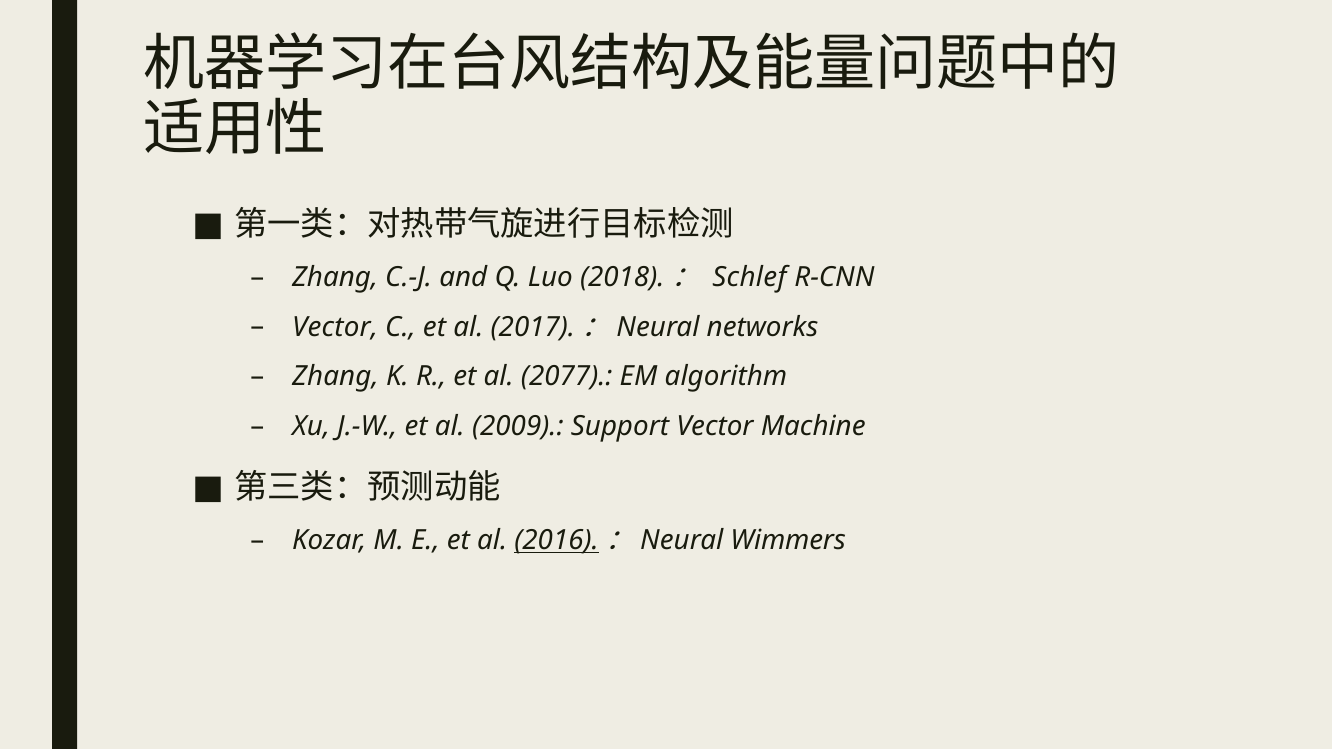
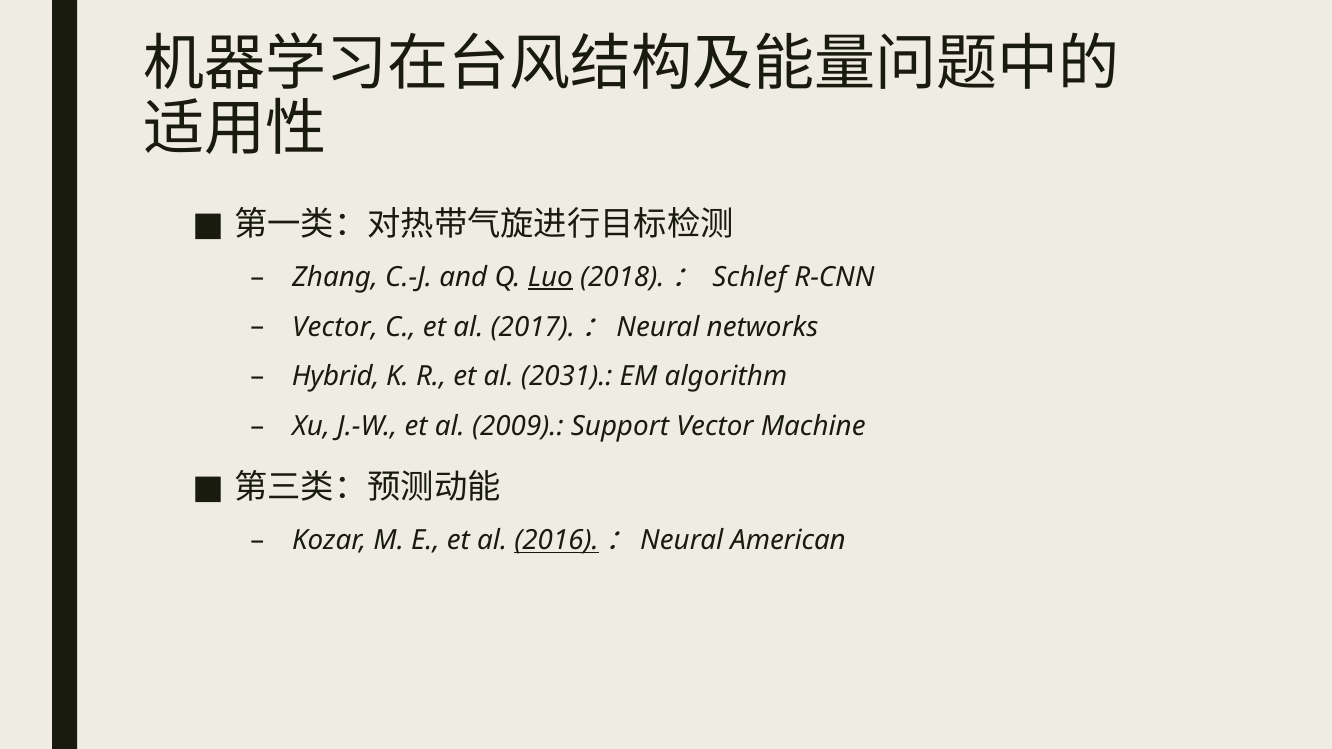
Luo underline: none -> present
Zhang at (335, 377): Zhang -> Hybrid
2077: 2077 -> 2031
Wimmers: Wimmers -> American
